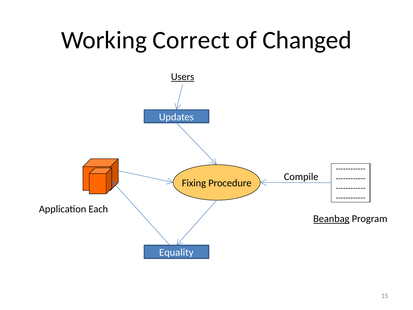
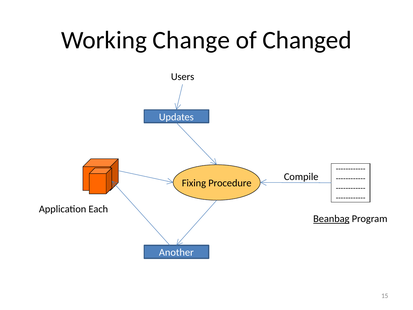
Correct: Correct -> Change
Users underline: present -> none
Equality: Equality -> Another
